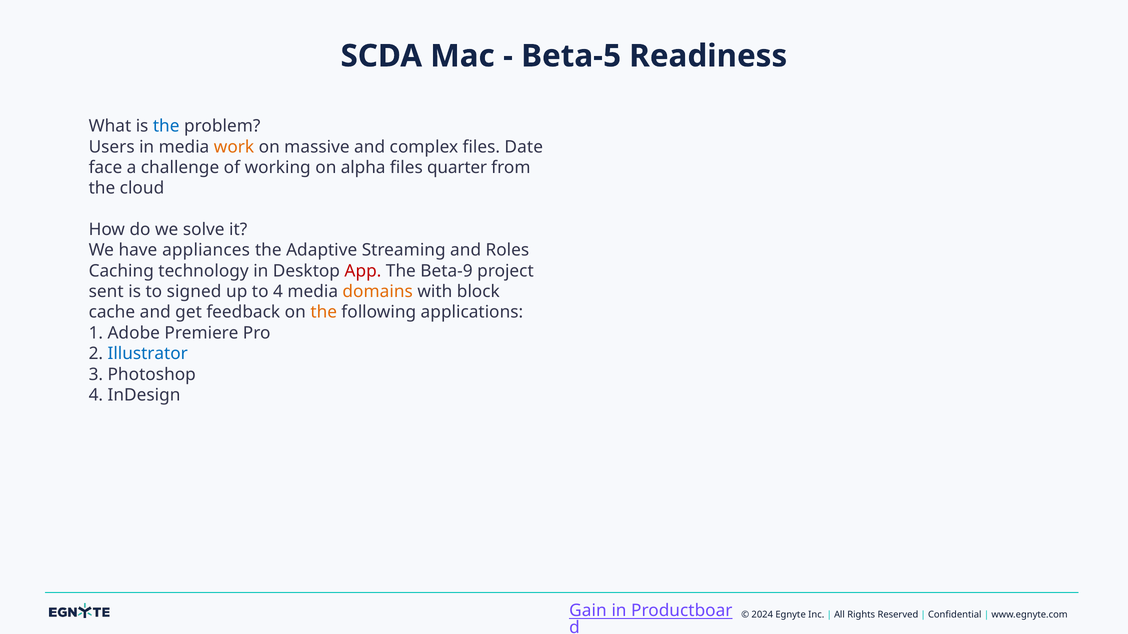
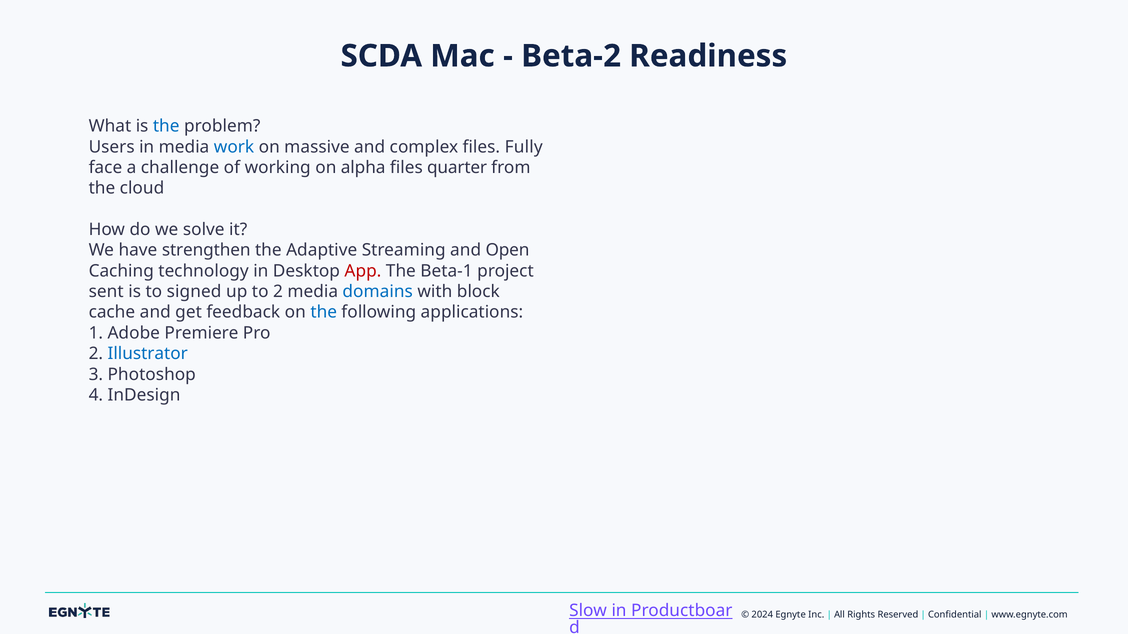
Beta-5: Beta-5 -> Beta-2
work colour: orange -> blue
Date: Date -> Fully
appliances: appliances -> strengthen
Roles: Roles -> Open
Beta-9: Beta-9 -> Beta-1
to 4: 4 -> 2
domains colour: orange -> blue
the at (324, 313) colour: orange -> blue
Gain: Gain -> Slow
